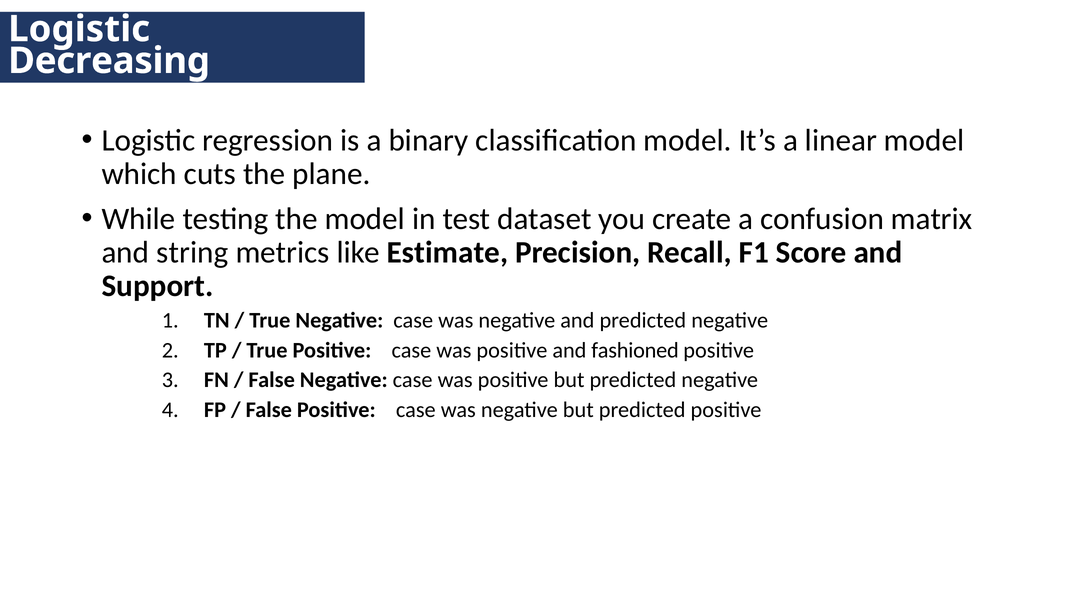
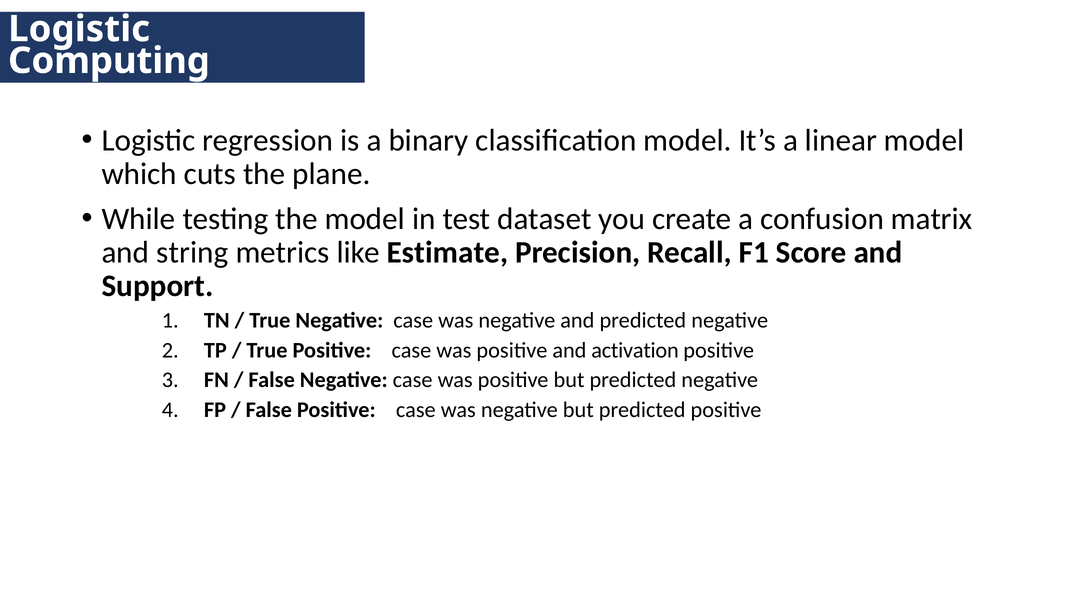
Decreasing: Decreasing -> Computing
fashioned: fashioned -> activation
